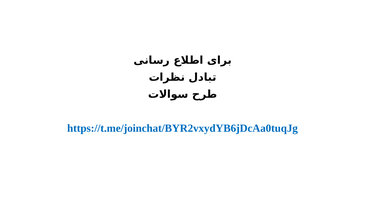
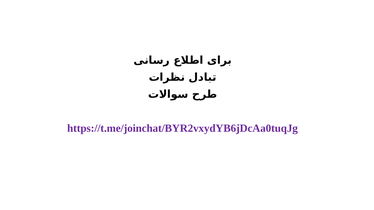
https://t.me/joinchat/BYR2vxydYB6jDcAa0tuqJg colour: blue -> purple
